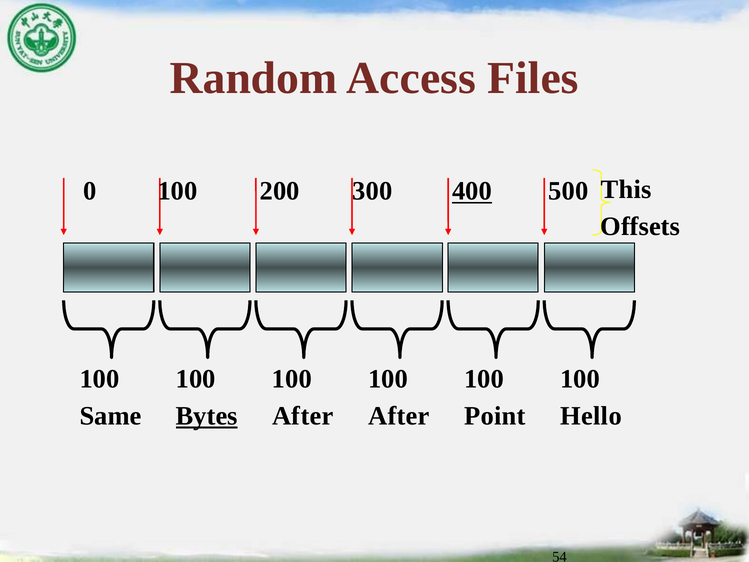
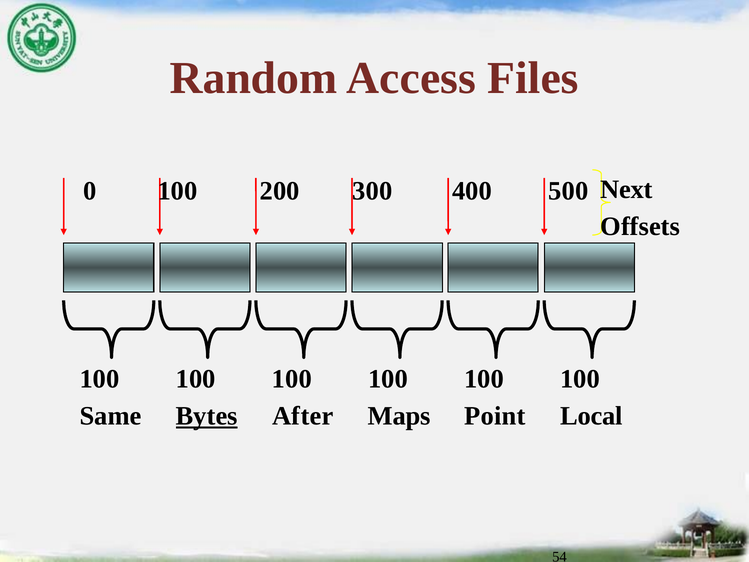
400 underline: present -> none
This: This -> Next
After at (399, 416): After -> Maps
Hello: Hello -> Local
